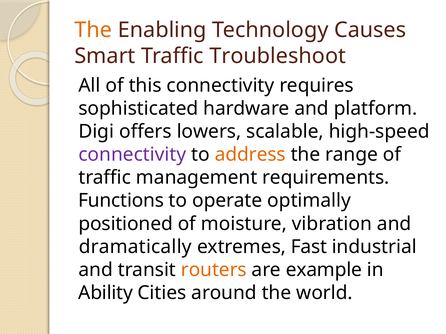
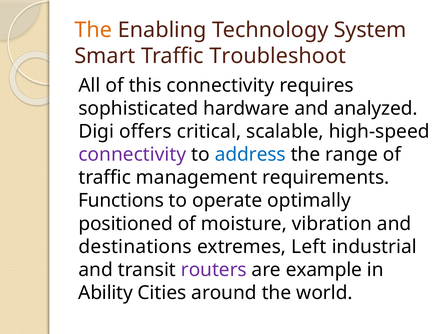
Causes: Causes -> System
platform: platform -> analyzed
lowers: lowers -> critical
address colour: orange -> blue
dramatically: dramatically -> destinations
Fast: Fast -> Left
routers colour: orange -> purple
